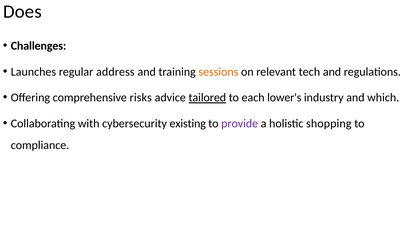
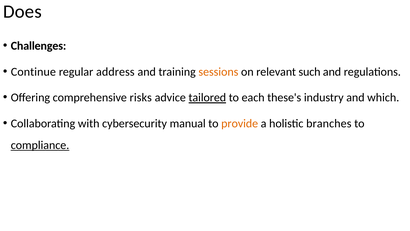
Launches: Launches -> Continue
tech: tech -> such
lower's: lower's -> these's
existing: existing -> manual
provide colour: purple -> orange
shopping: shopping -> branches
compliance underline: none -> present
